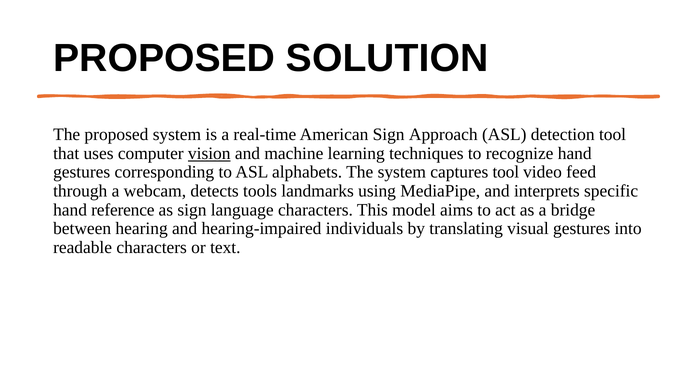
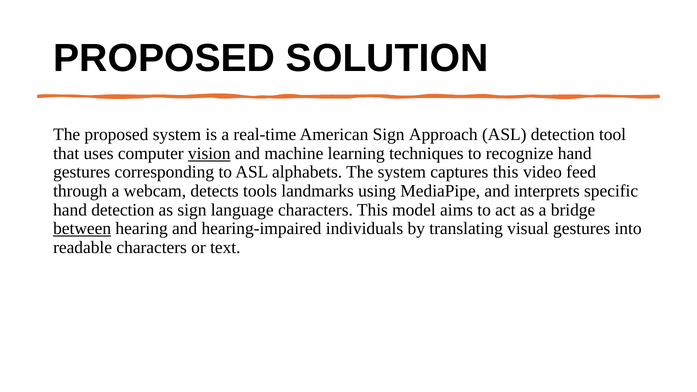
captures tool: tool -> this
hand reference: reference -> detection
between underline: none -> present
